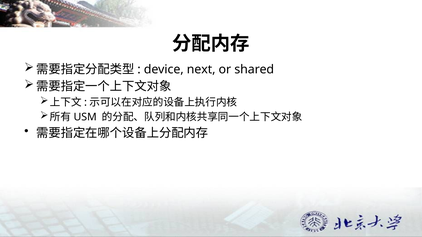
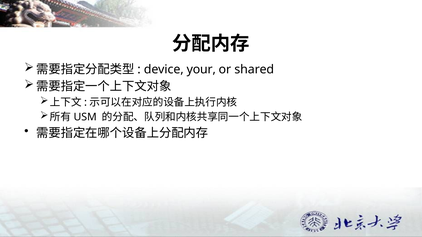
next: next -> your
